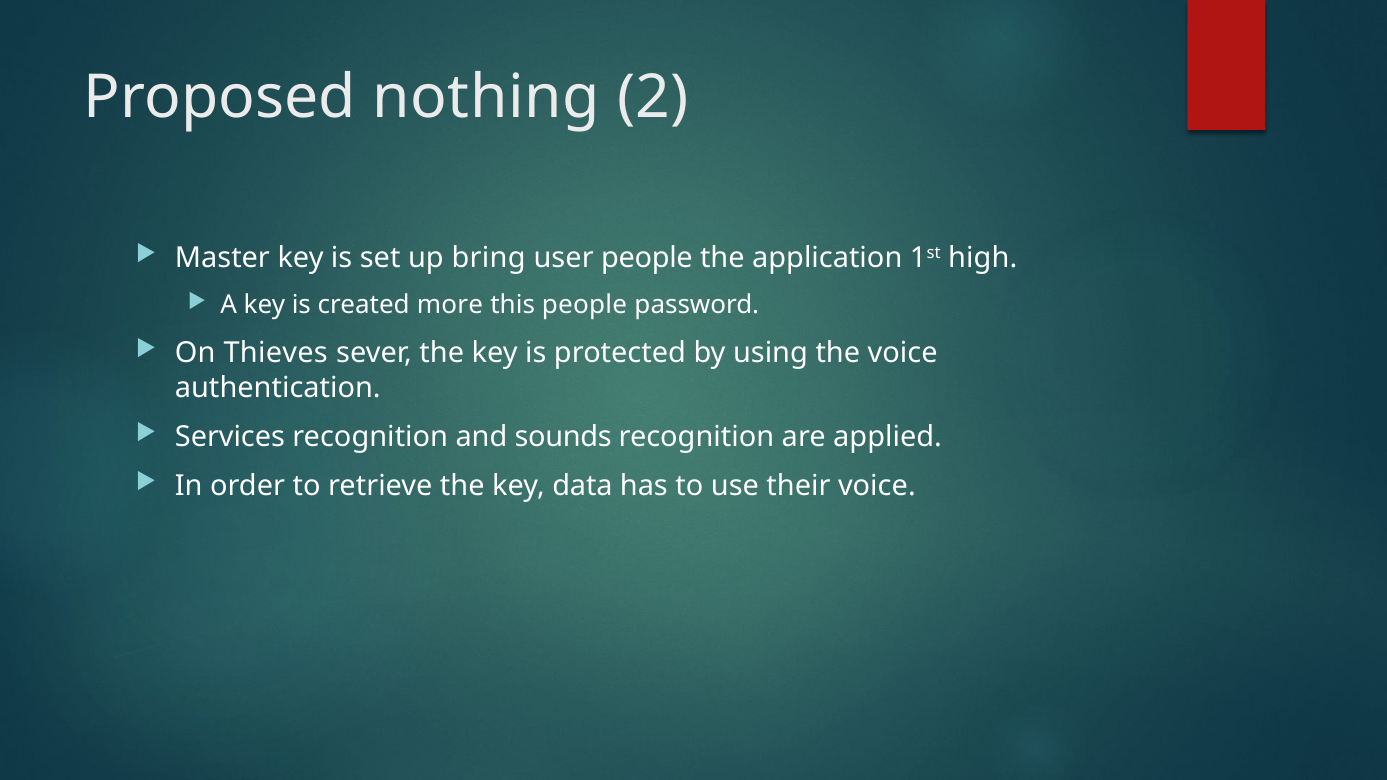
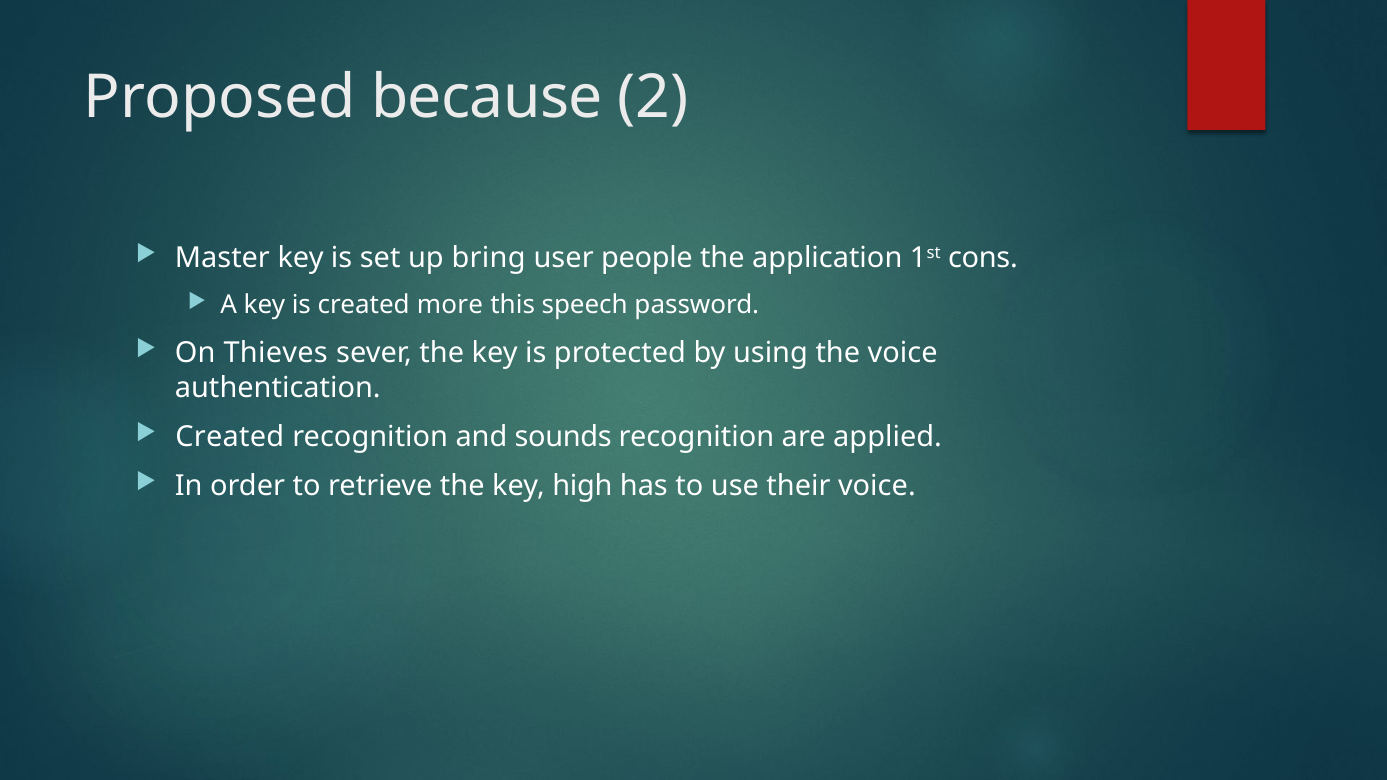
nothing: nothing -> because
high: high -> cons
this people: people -> speech
Services at (230, 437): Services -> Created
data: data -> high
